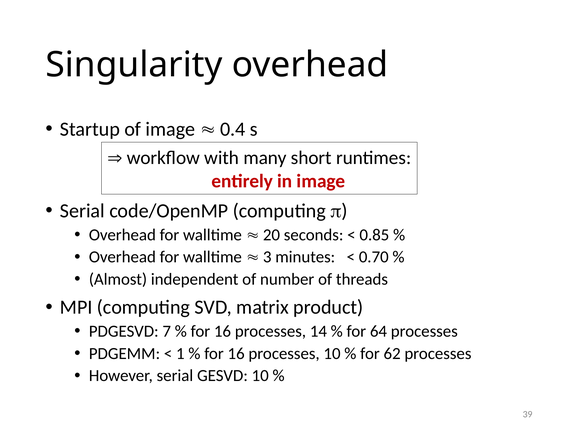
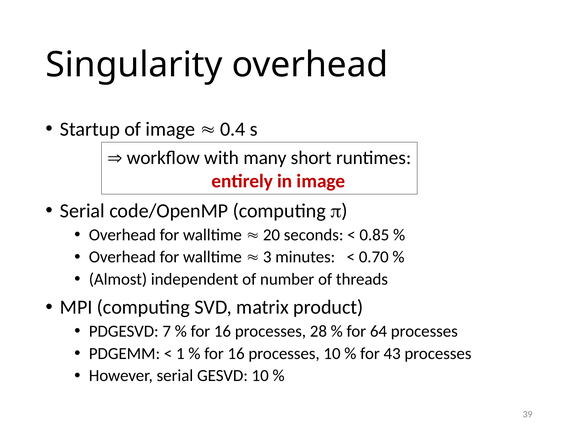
14: 14 -> 28
62: 62 -> 43
